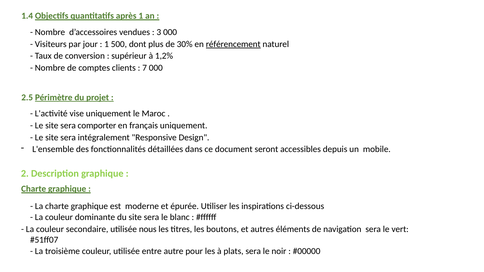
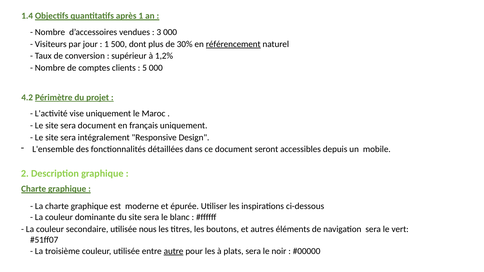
7: 7 -> 5
2.5: 2.5 -> 4.2
sera comporter: comporter -> document
autre underline: none -> present
